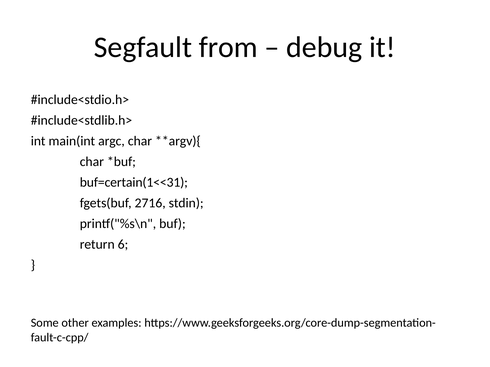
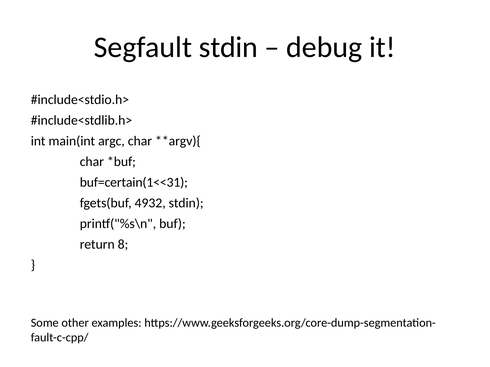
Segfault from: from -> stdin
2716: 2716 -> 4932
6: 6 -> 8
